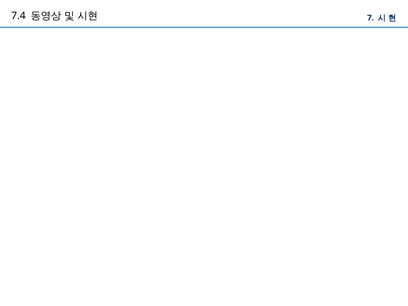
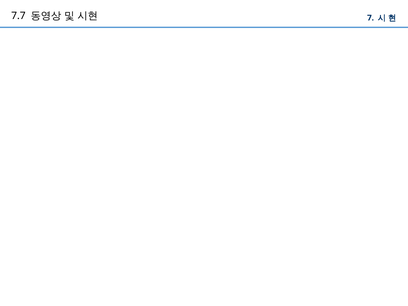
7.4: 7.4 -> 7.7
